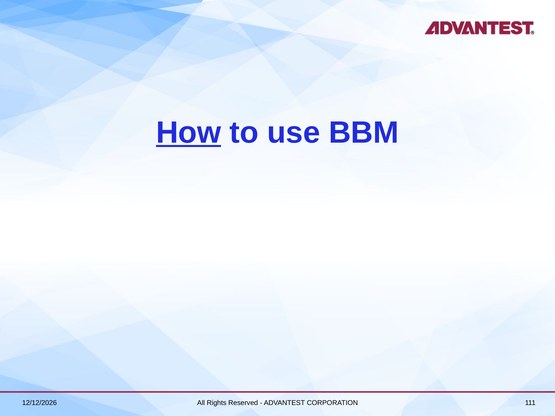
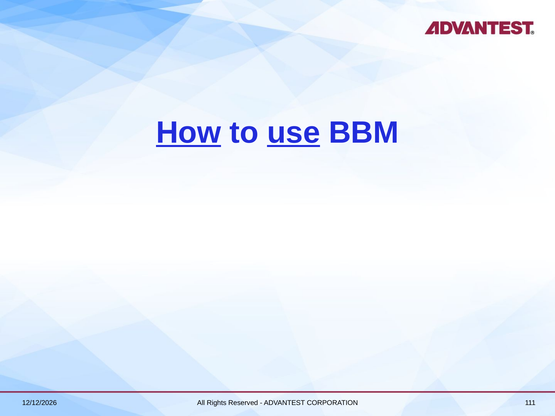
use underline: none -> present
